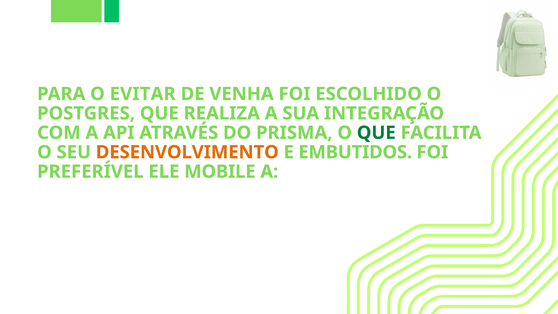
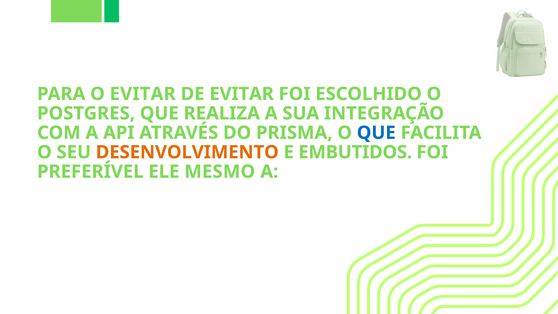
DE VENHA: VENHA -> EVITAR
QUE at (376, 133) colour: green -> blue
MOBILE: MOBILE -> MESMO
